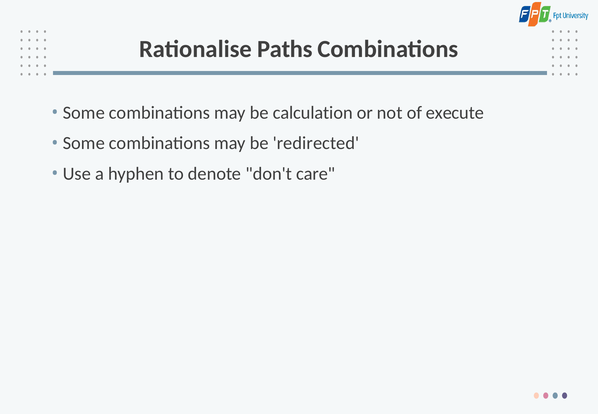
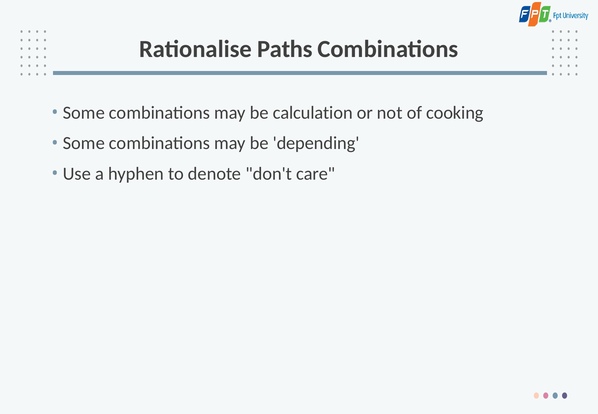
execute: execute -> cooking
redirected: redirected -> depending
